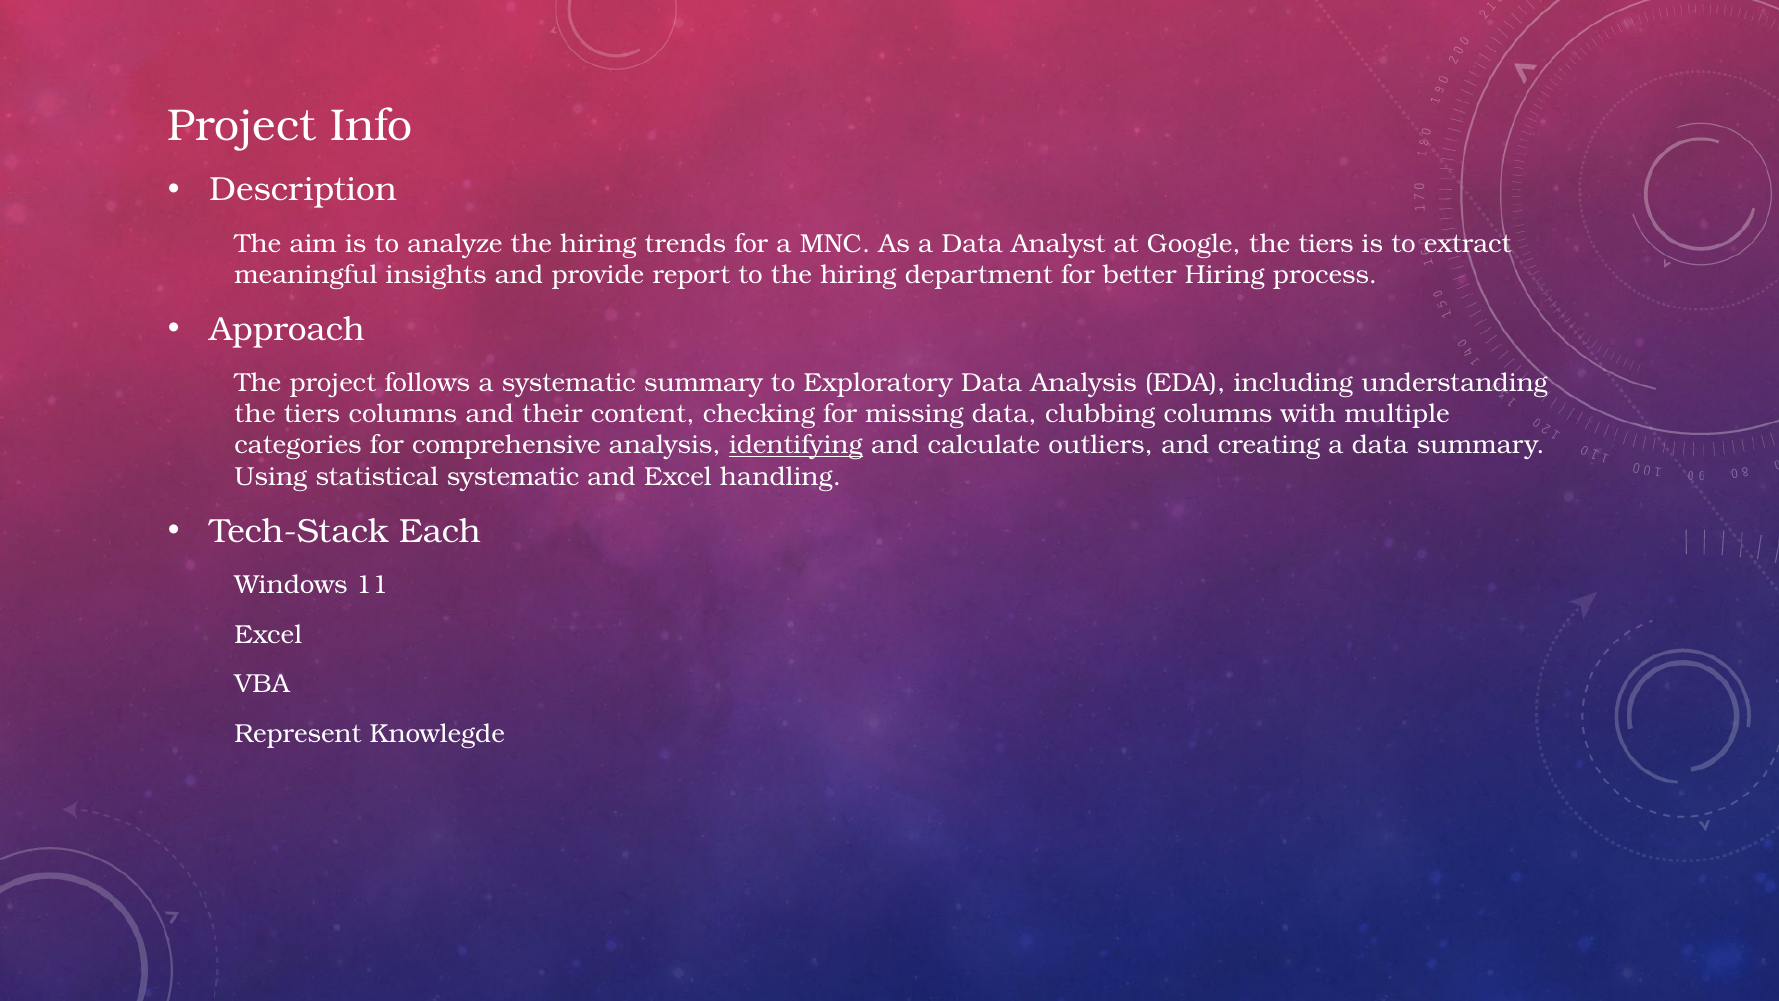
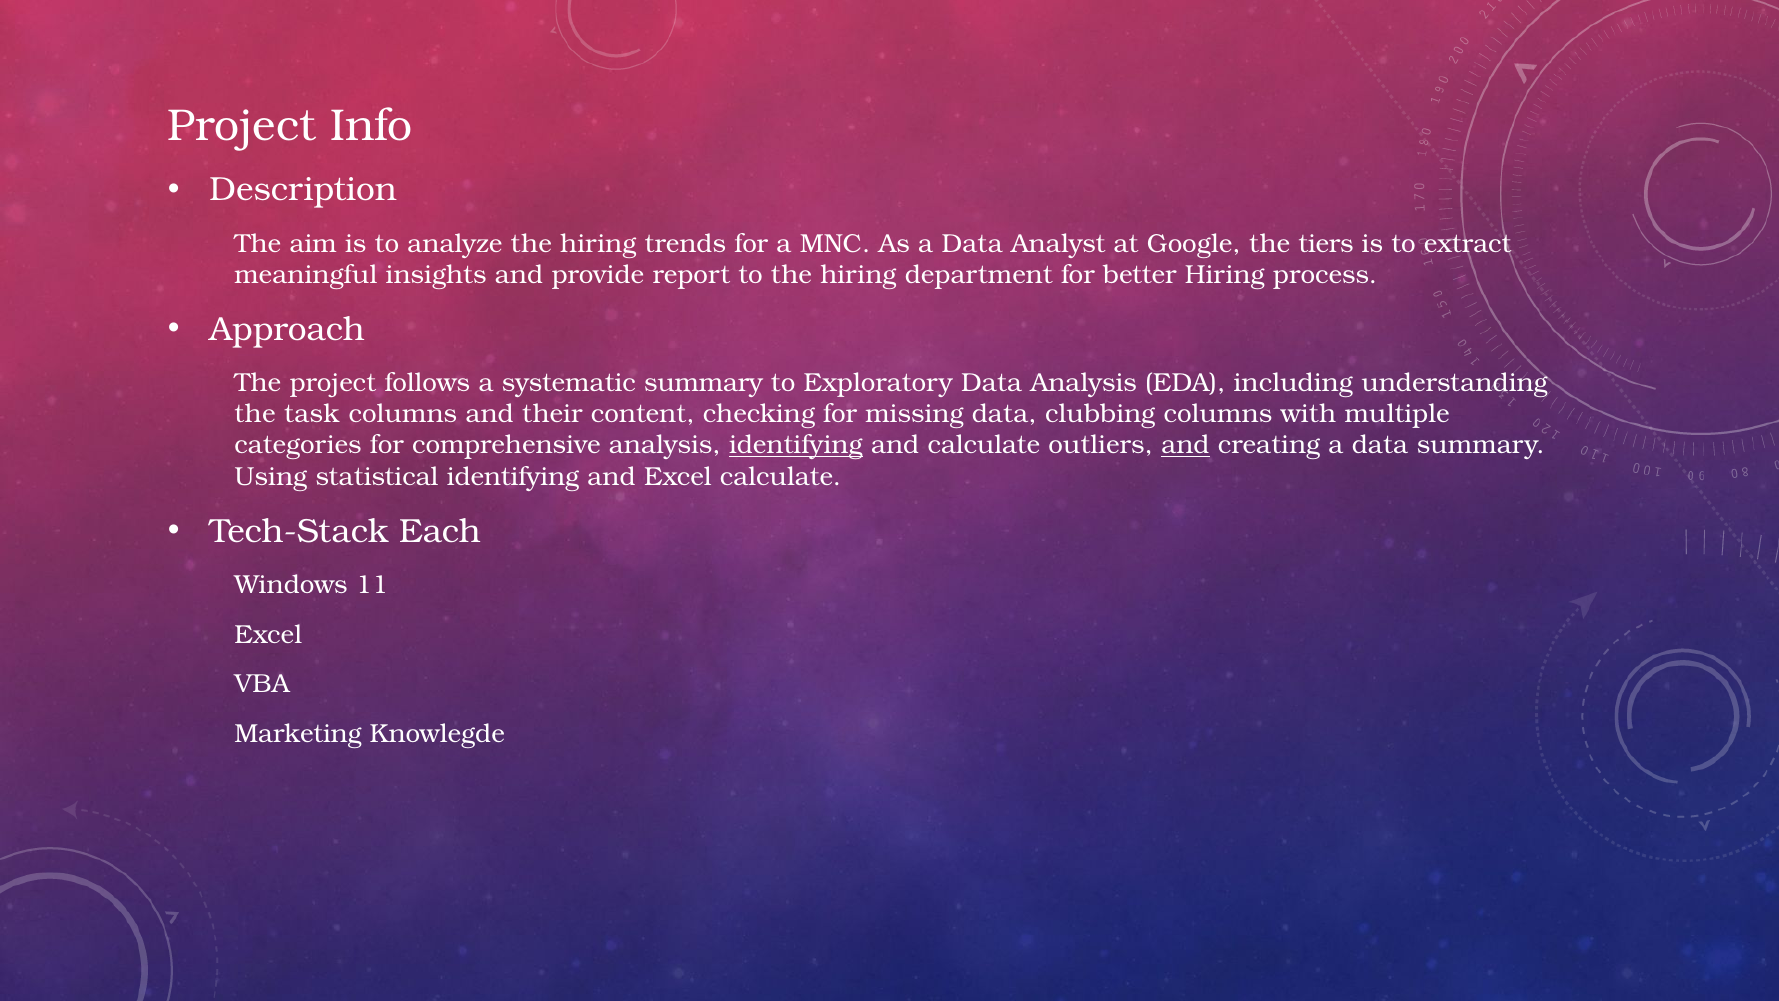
tiers at (312, 414): tiers -> task
and at (1185, 445) underline: none -> present
statistical systematic: systematic -> identifying
Excel handling: handling -> calculate
Represent: Represent -> Marketing
